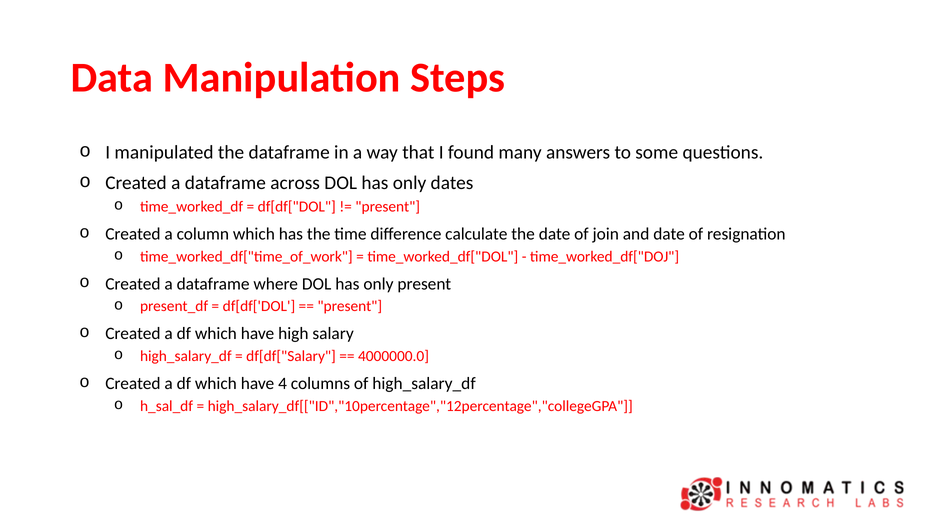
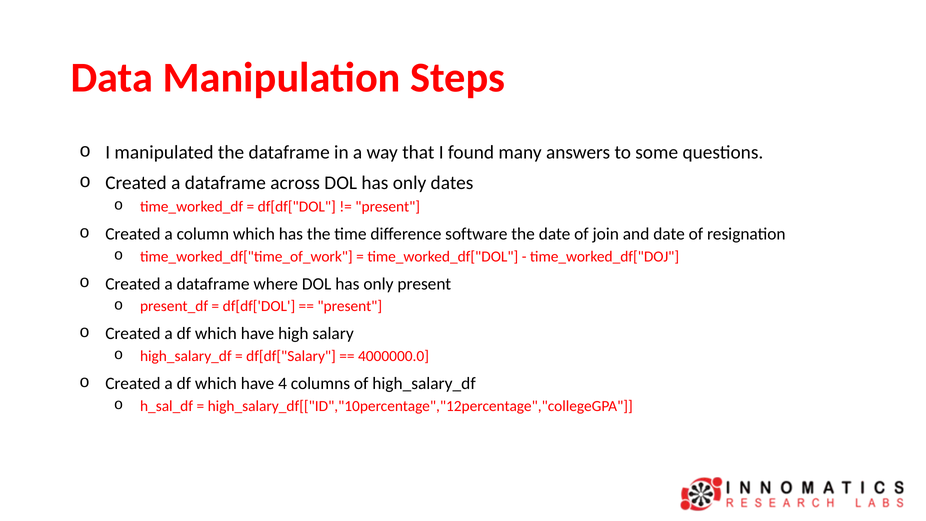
calculate: calculate -> software
